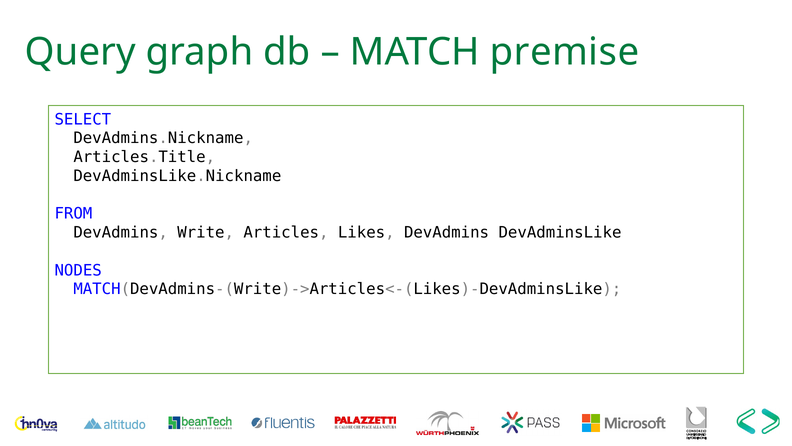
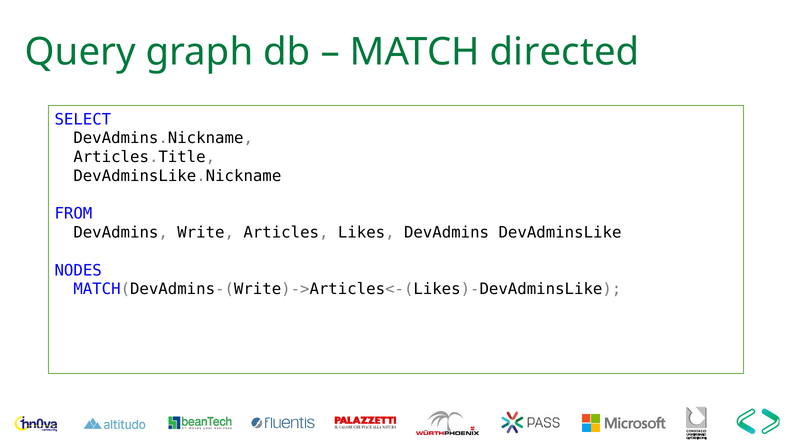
premise: premise -> directed
